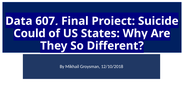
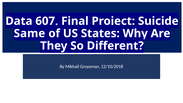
Could: Could -> Same
